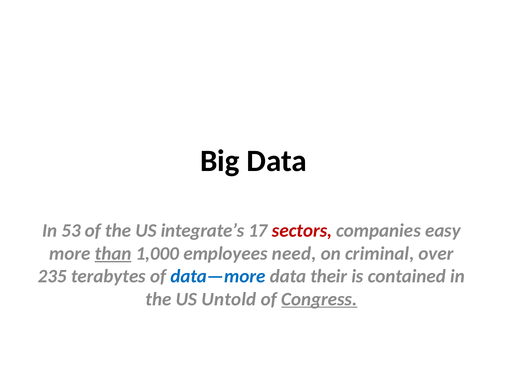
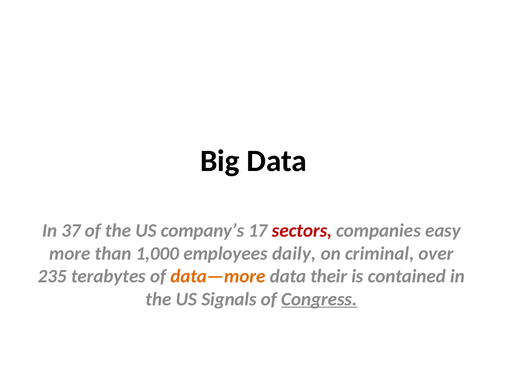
53: 53 -> 37
integrate’s: integrate’s -> company’s
than underline: present -> none
need: need -> daily
data—more colour: blue -> orange
Untold: Untold -> Signals
